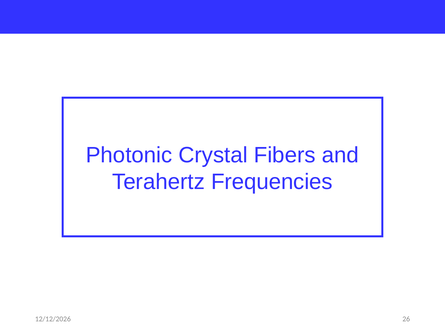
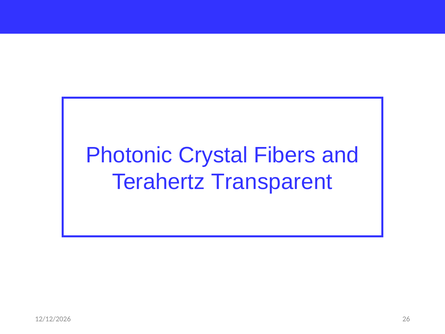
Frequencies: Frequencies -> Transparent
